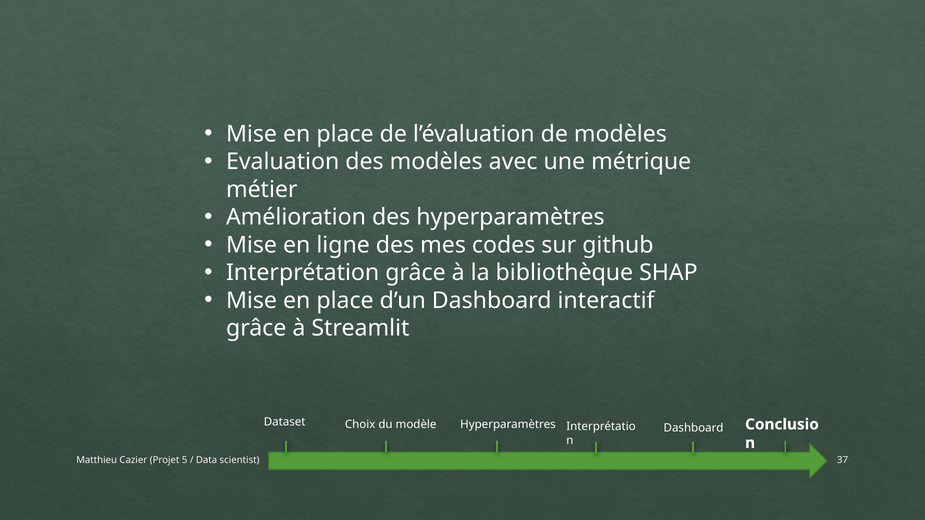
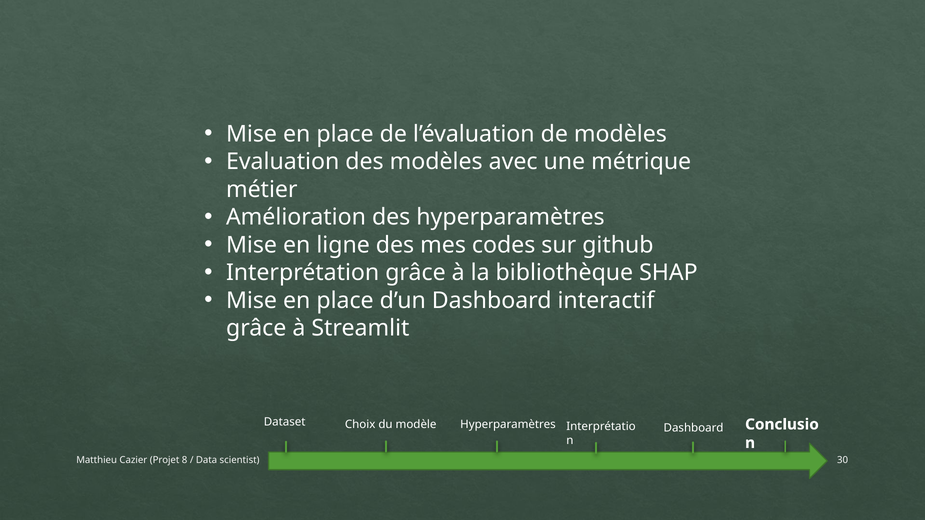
5: 5 -> 8
37: 37 -> 30
